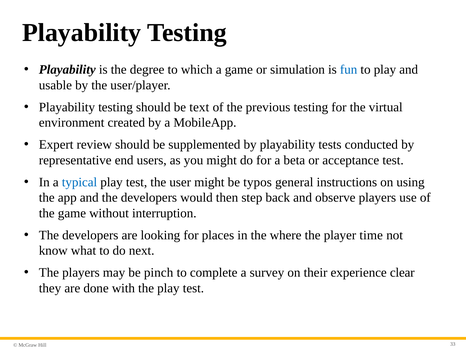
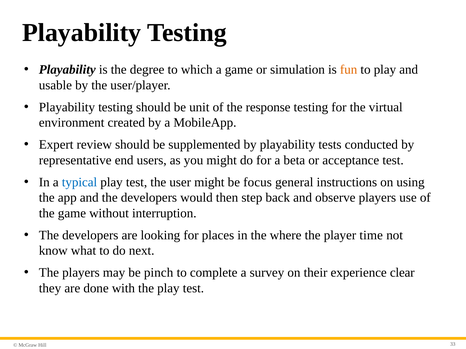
fun colour: blue -> orange
text: text -> unit
previous: previous -> response
typos: typos -> focus
